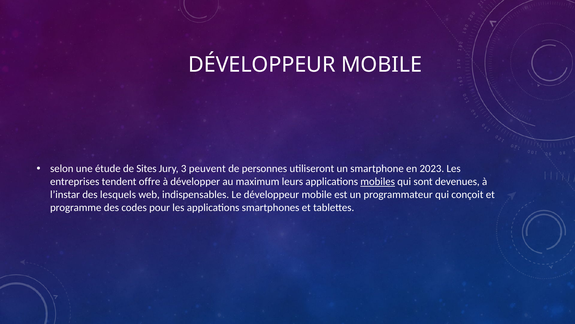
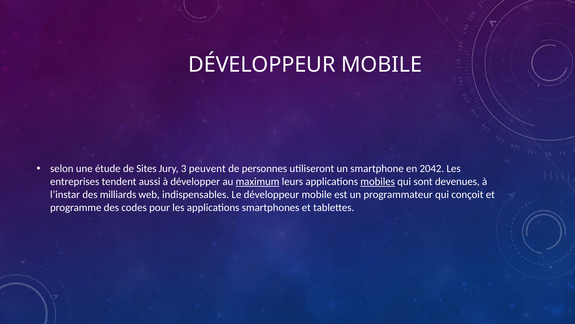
2023: 2023 -> 2042
offre: offre -> aussi
maximum underline: none -> present
lesquels: lesquels -> milliards
